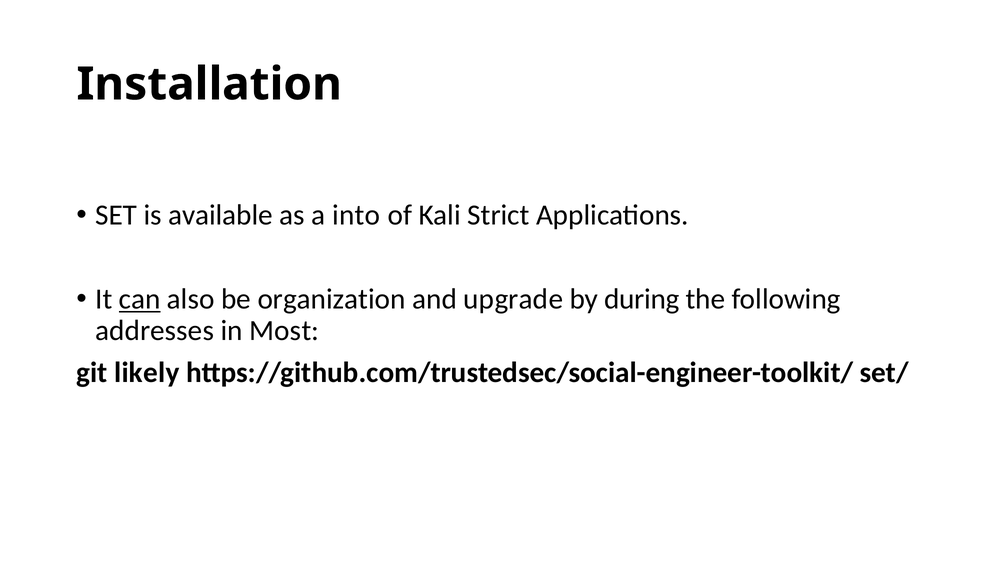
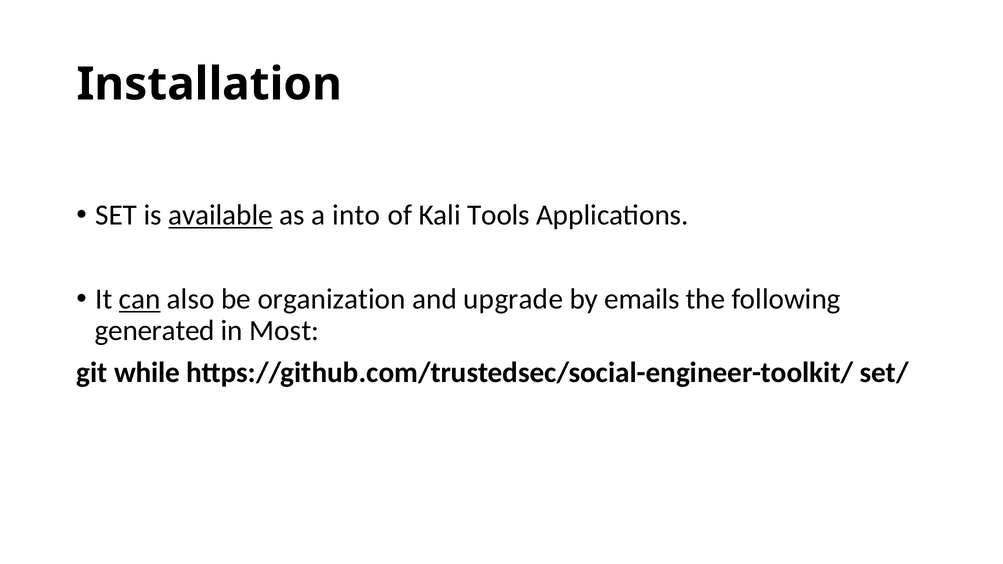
available underline: none -> present
Strict: Strict -> Tools
during: during -> emails
addresses: addresses -> generated
likely: likely -> while
